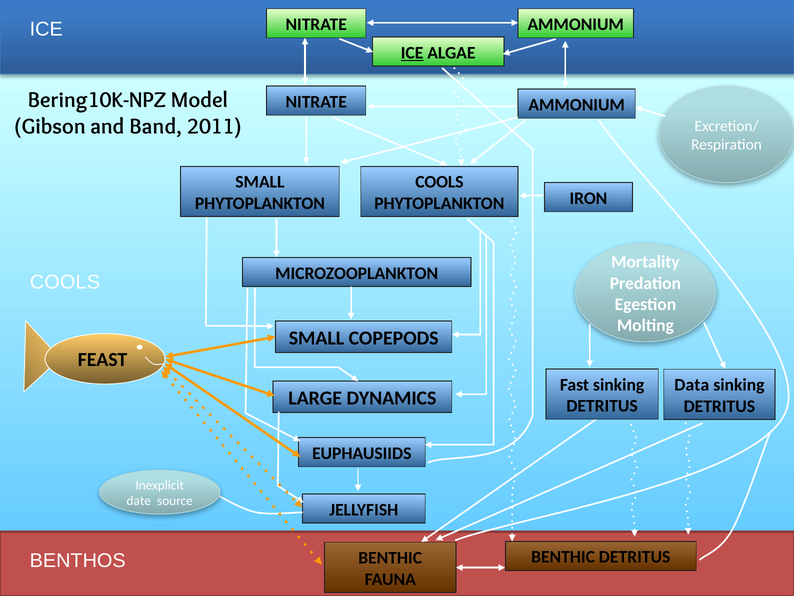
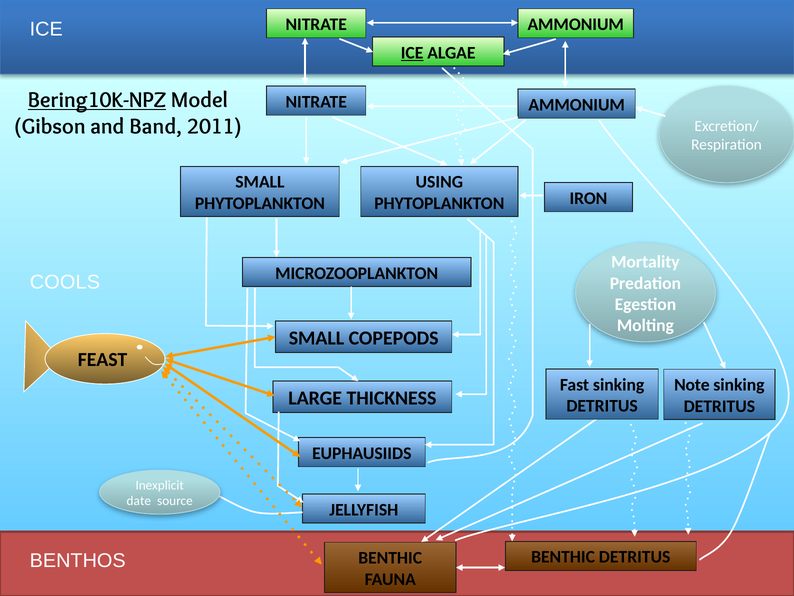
Bering10K-NPZ underline: none -> present
COOLS at (439, 182): COOLS -> USING
Data: Data -> Note
DYNAMICS: DYNAMICS -> THICKNESS
